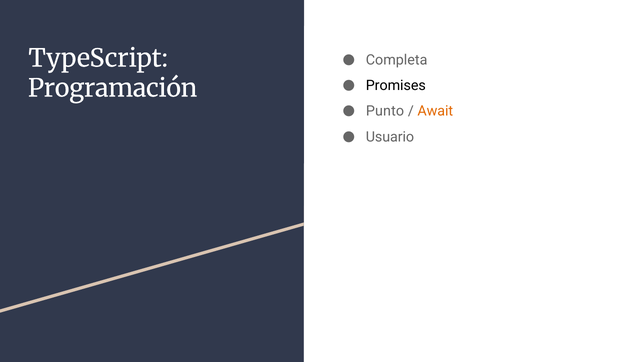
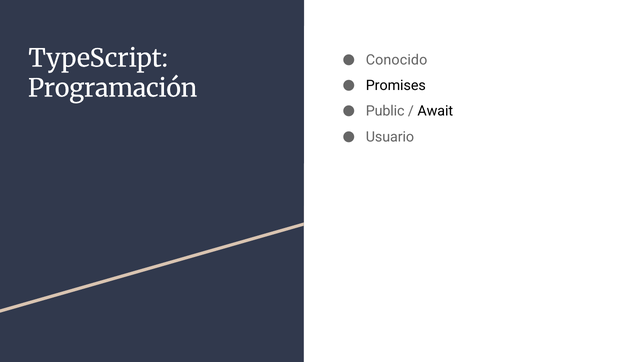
Completa: Completa -> Conocido
Punto: Punto -> Public
Await colour: orange -> black
